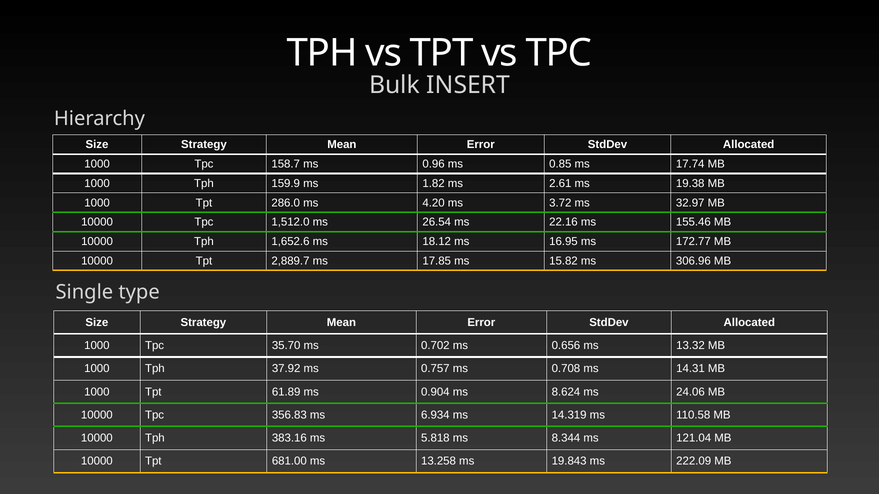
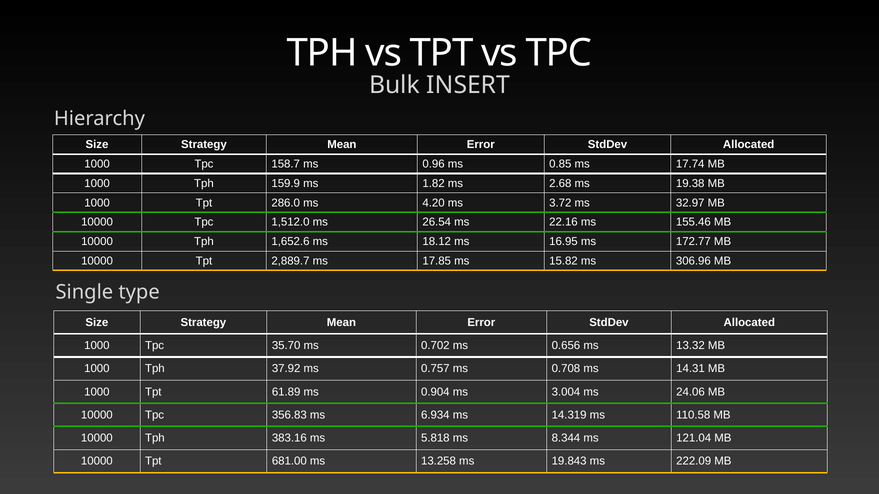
2.61: 2.61 -> 2.68
8.624: 8.624 -> 3.004
